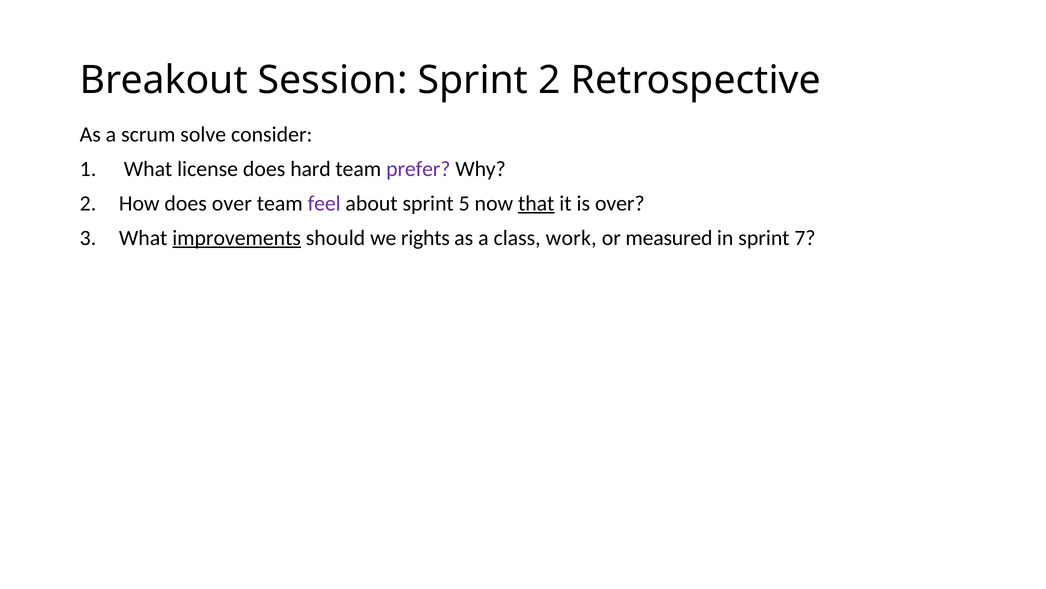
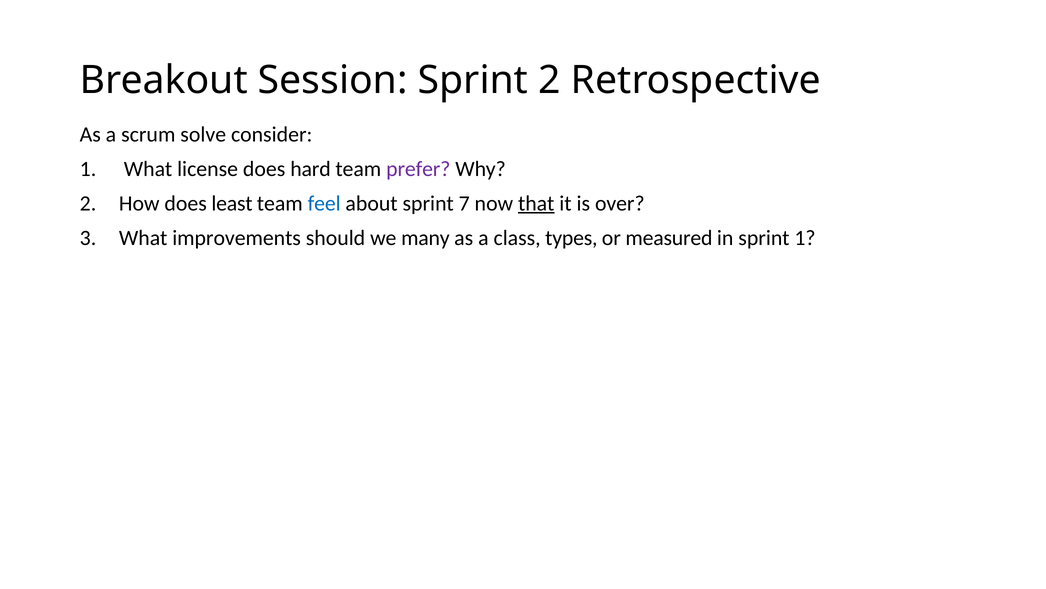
does over: over -> least
feel colour: purple -> blue
5: 5 -> 7
improvements underline: present -> none
rights: rights -> many
work: work -> types
sprint 7: 7 -> 1
